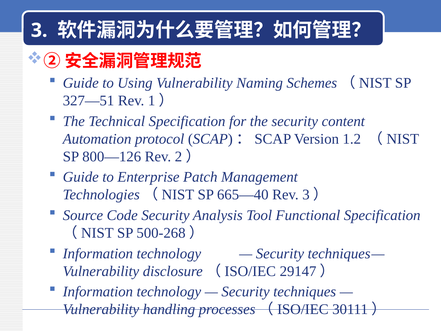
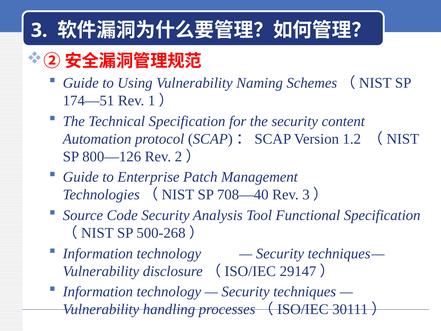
327—51: 327—51 -> 174—51
665—40: 665—40 -> 708—40
